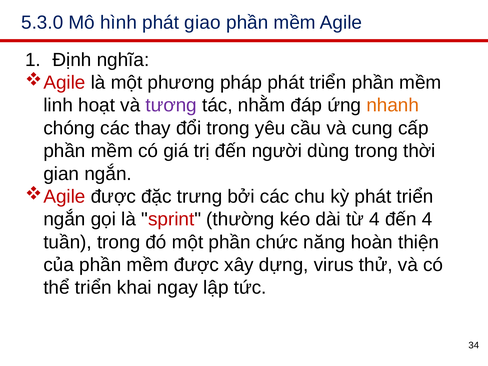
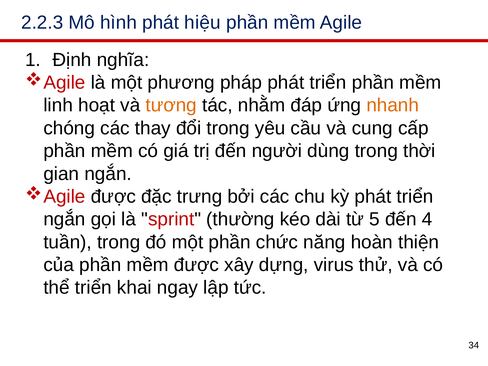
5.3.0: 5.3.0 -> 2.2.3
giao: giao -> hiệu
tương colour: purple -> orange
từ 4: 4 -> 5
